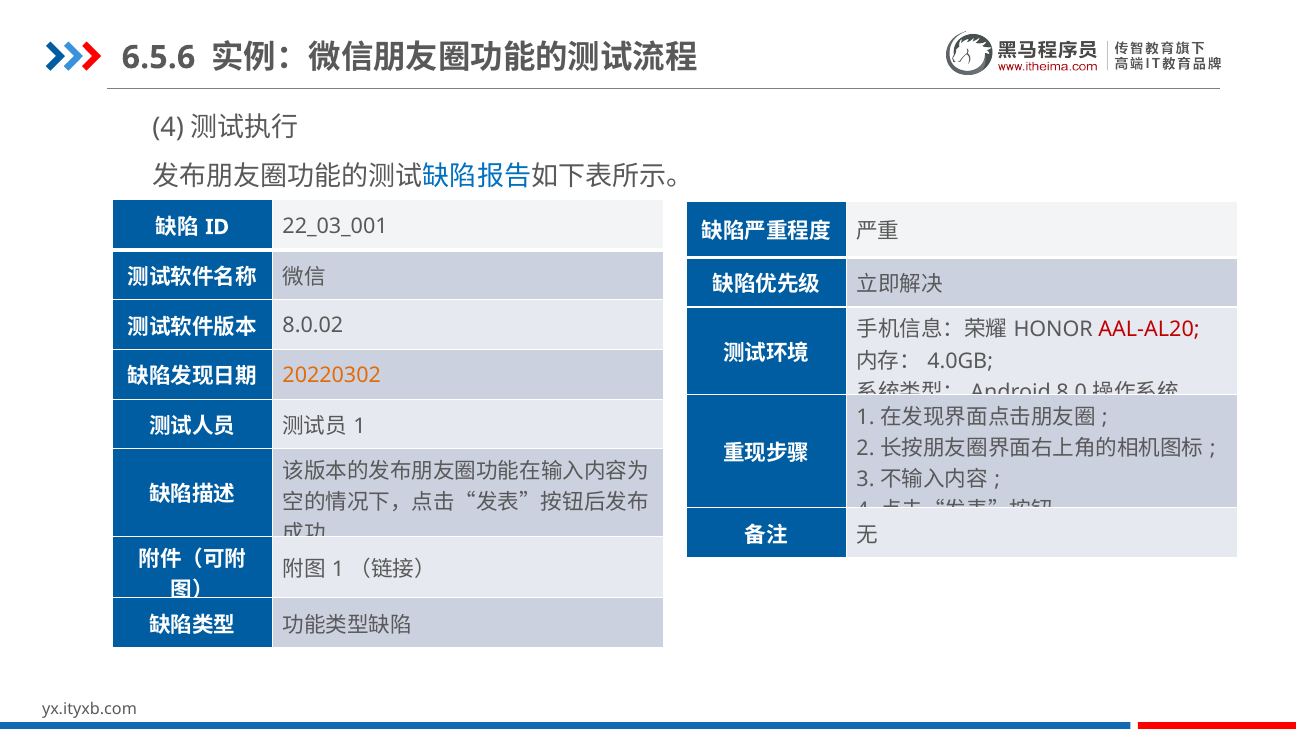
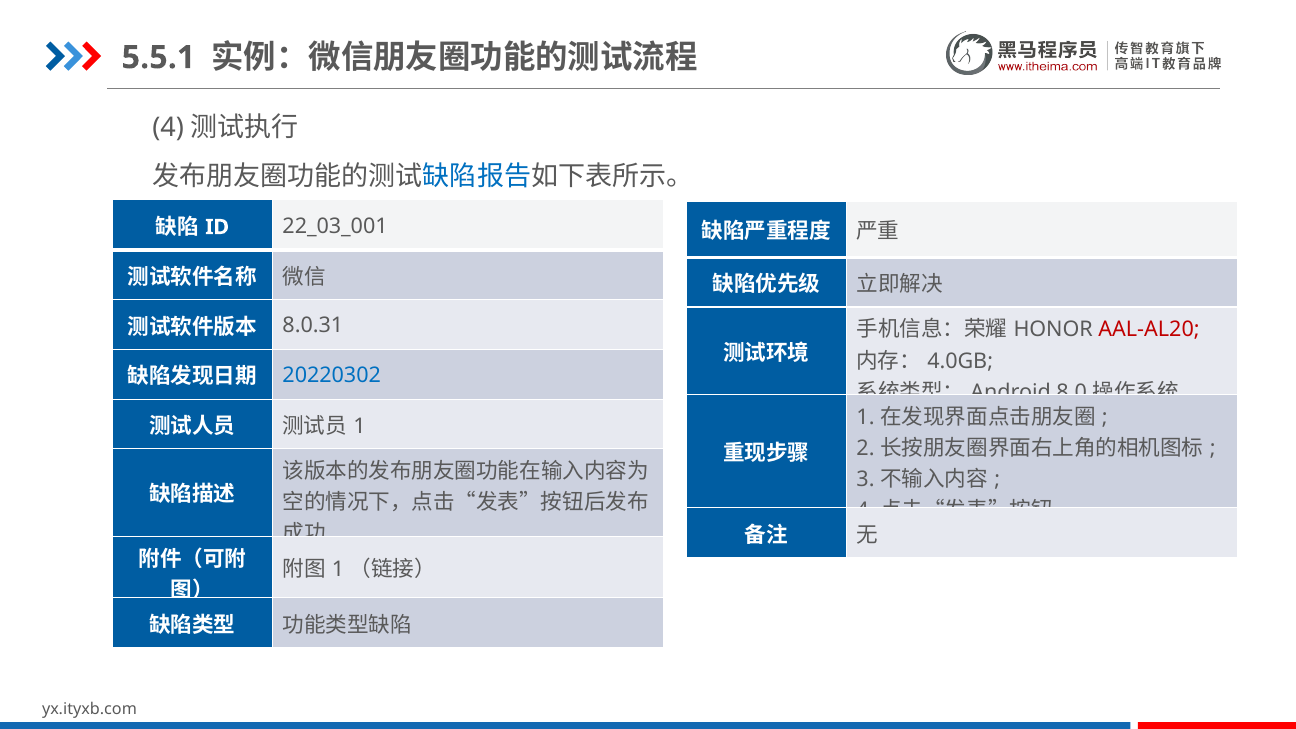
6.5.6: 6.5.6 -> 5.5.1
8.0.02: 8.0.02 -> 8.0.31
20220302 colour: orange -> blue
